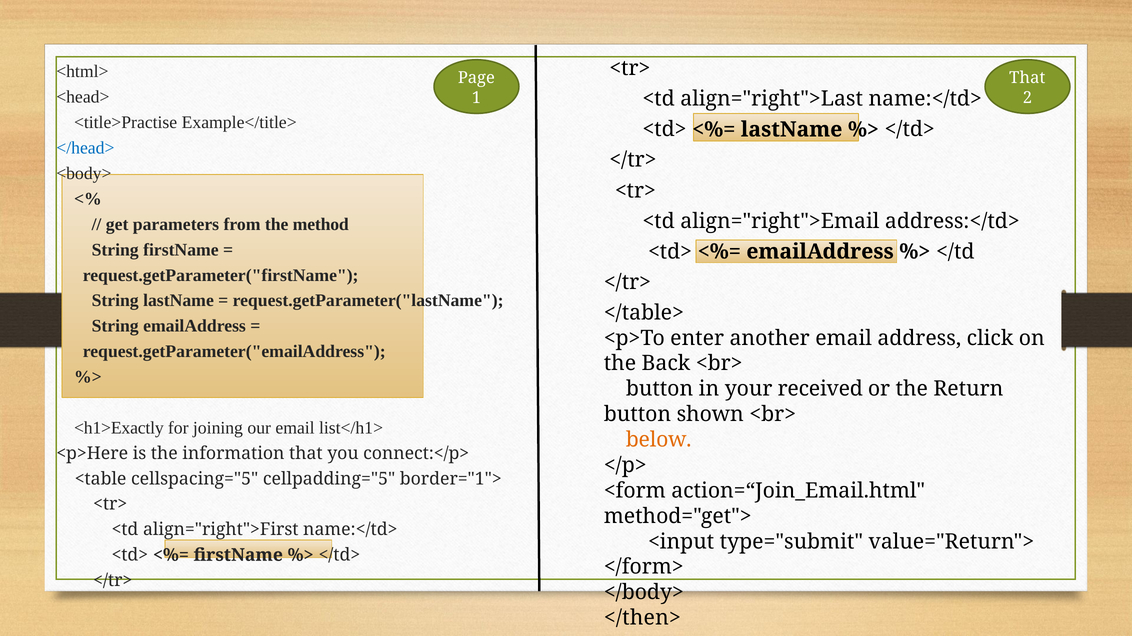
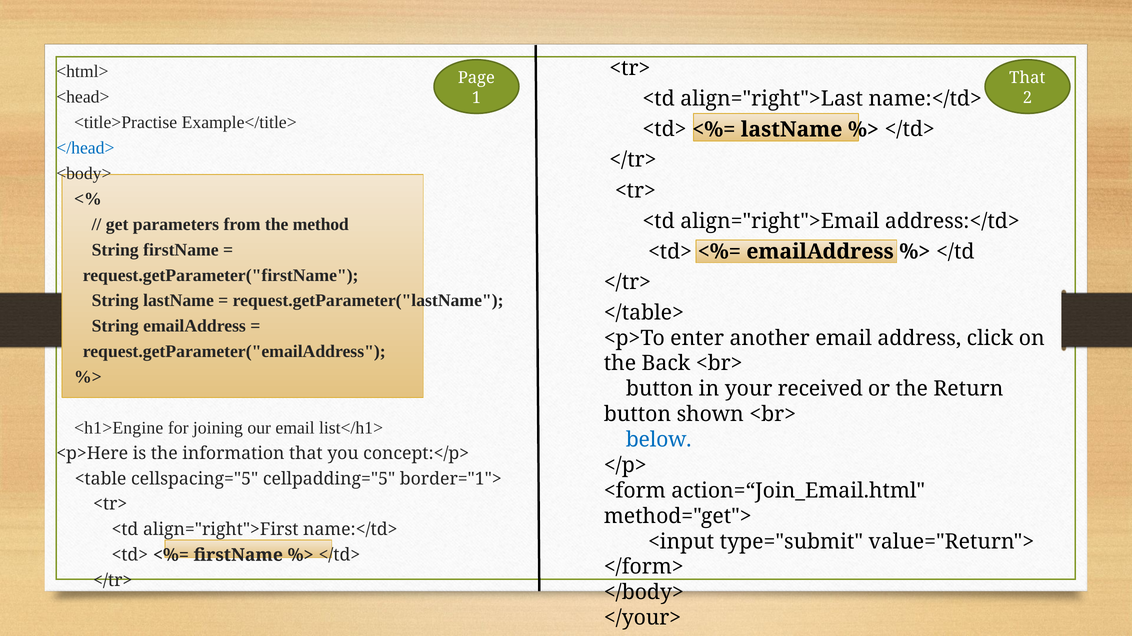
<h1>Exactly: <h1>Exactly -> <h1>Engine
below colour: orange -> blue
connect:</p>: connect:</p> -> concept:</p>
</then>: </then> -> </your>
